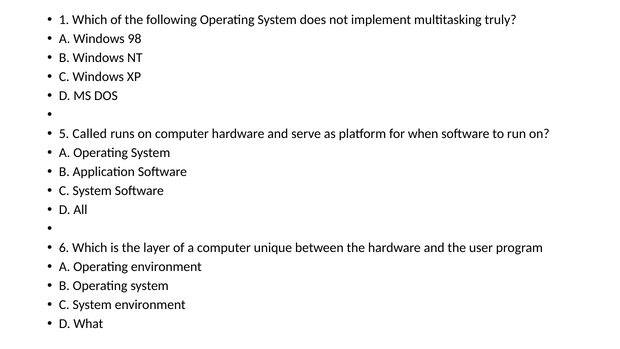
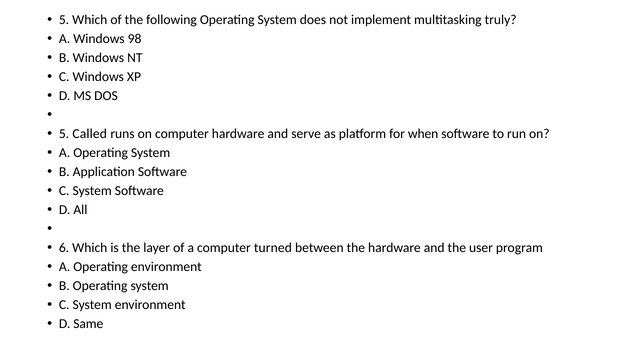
1 at (64, 20): 1 -> 5
unique: unique -> turned
What: What -> Same
